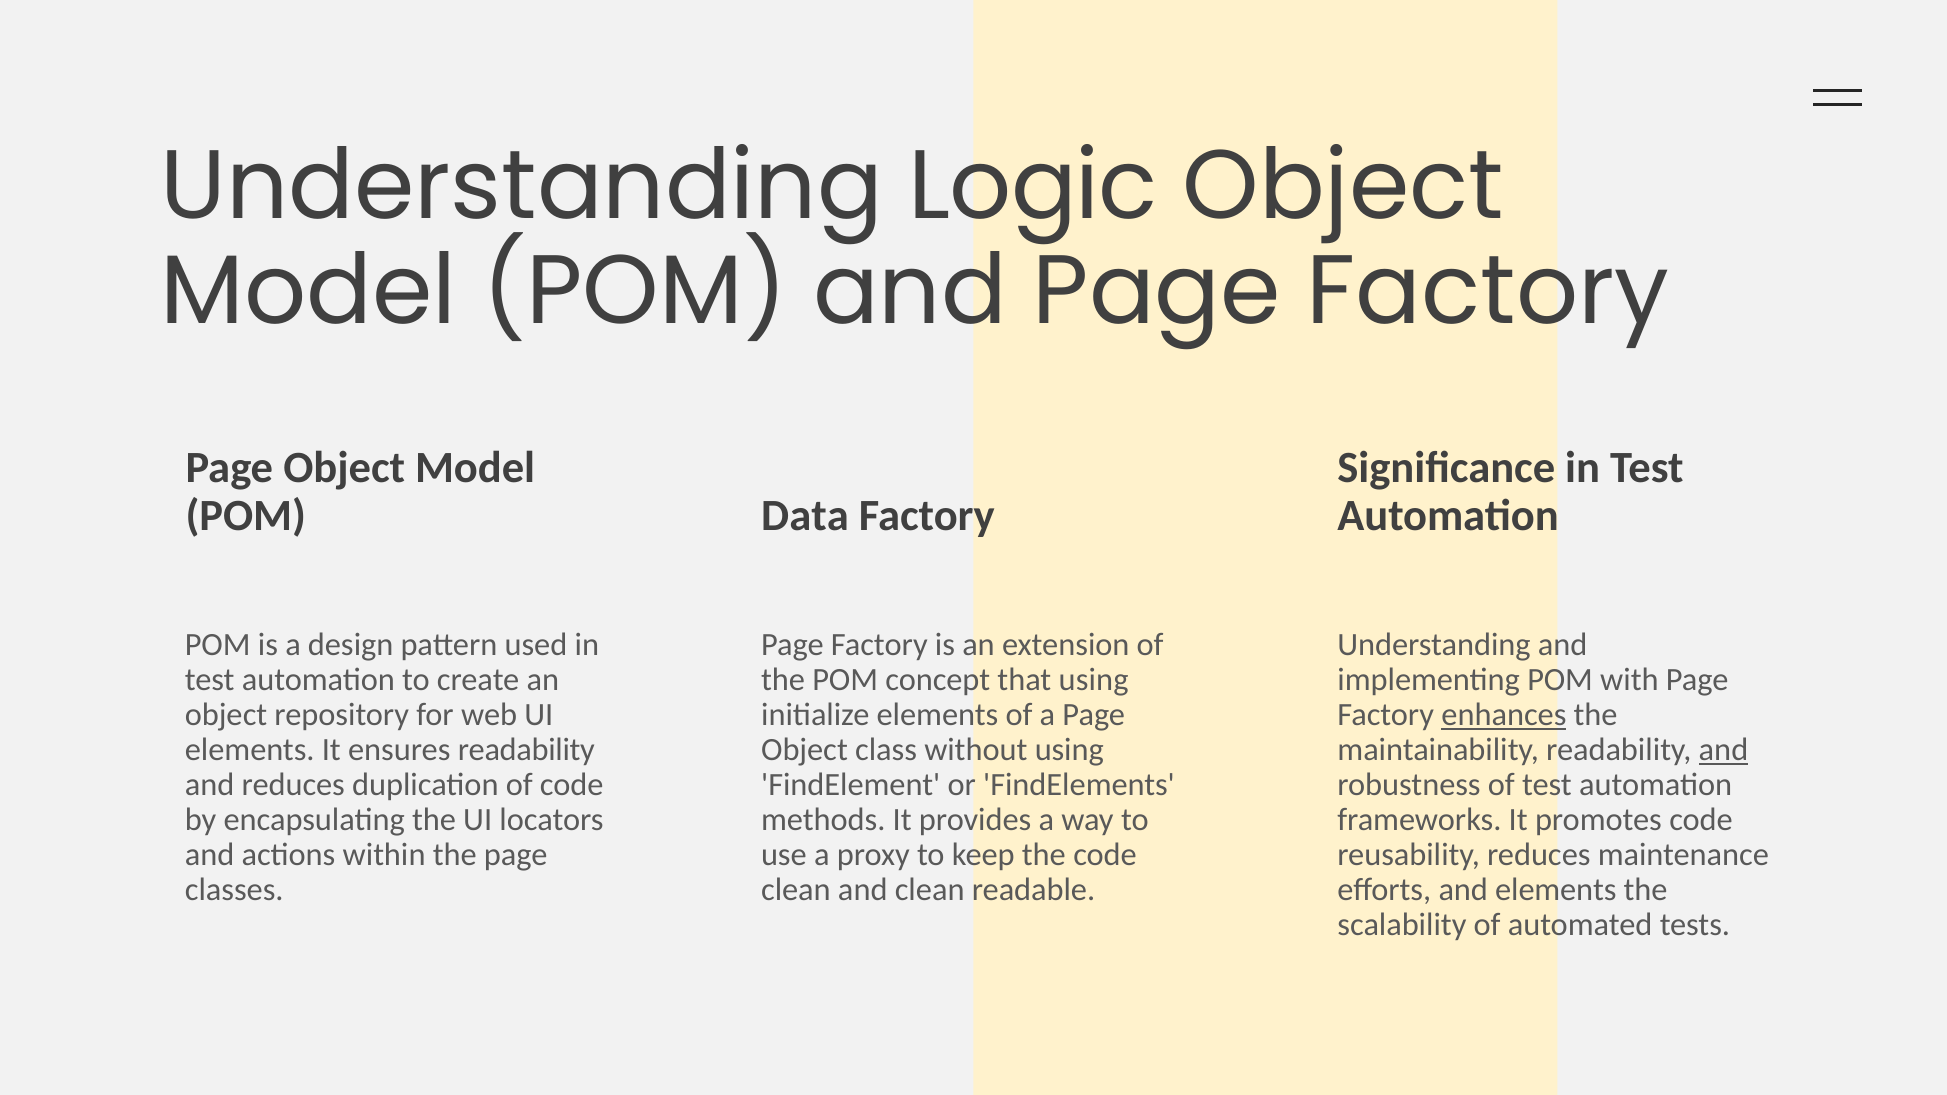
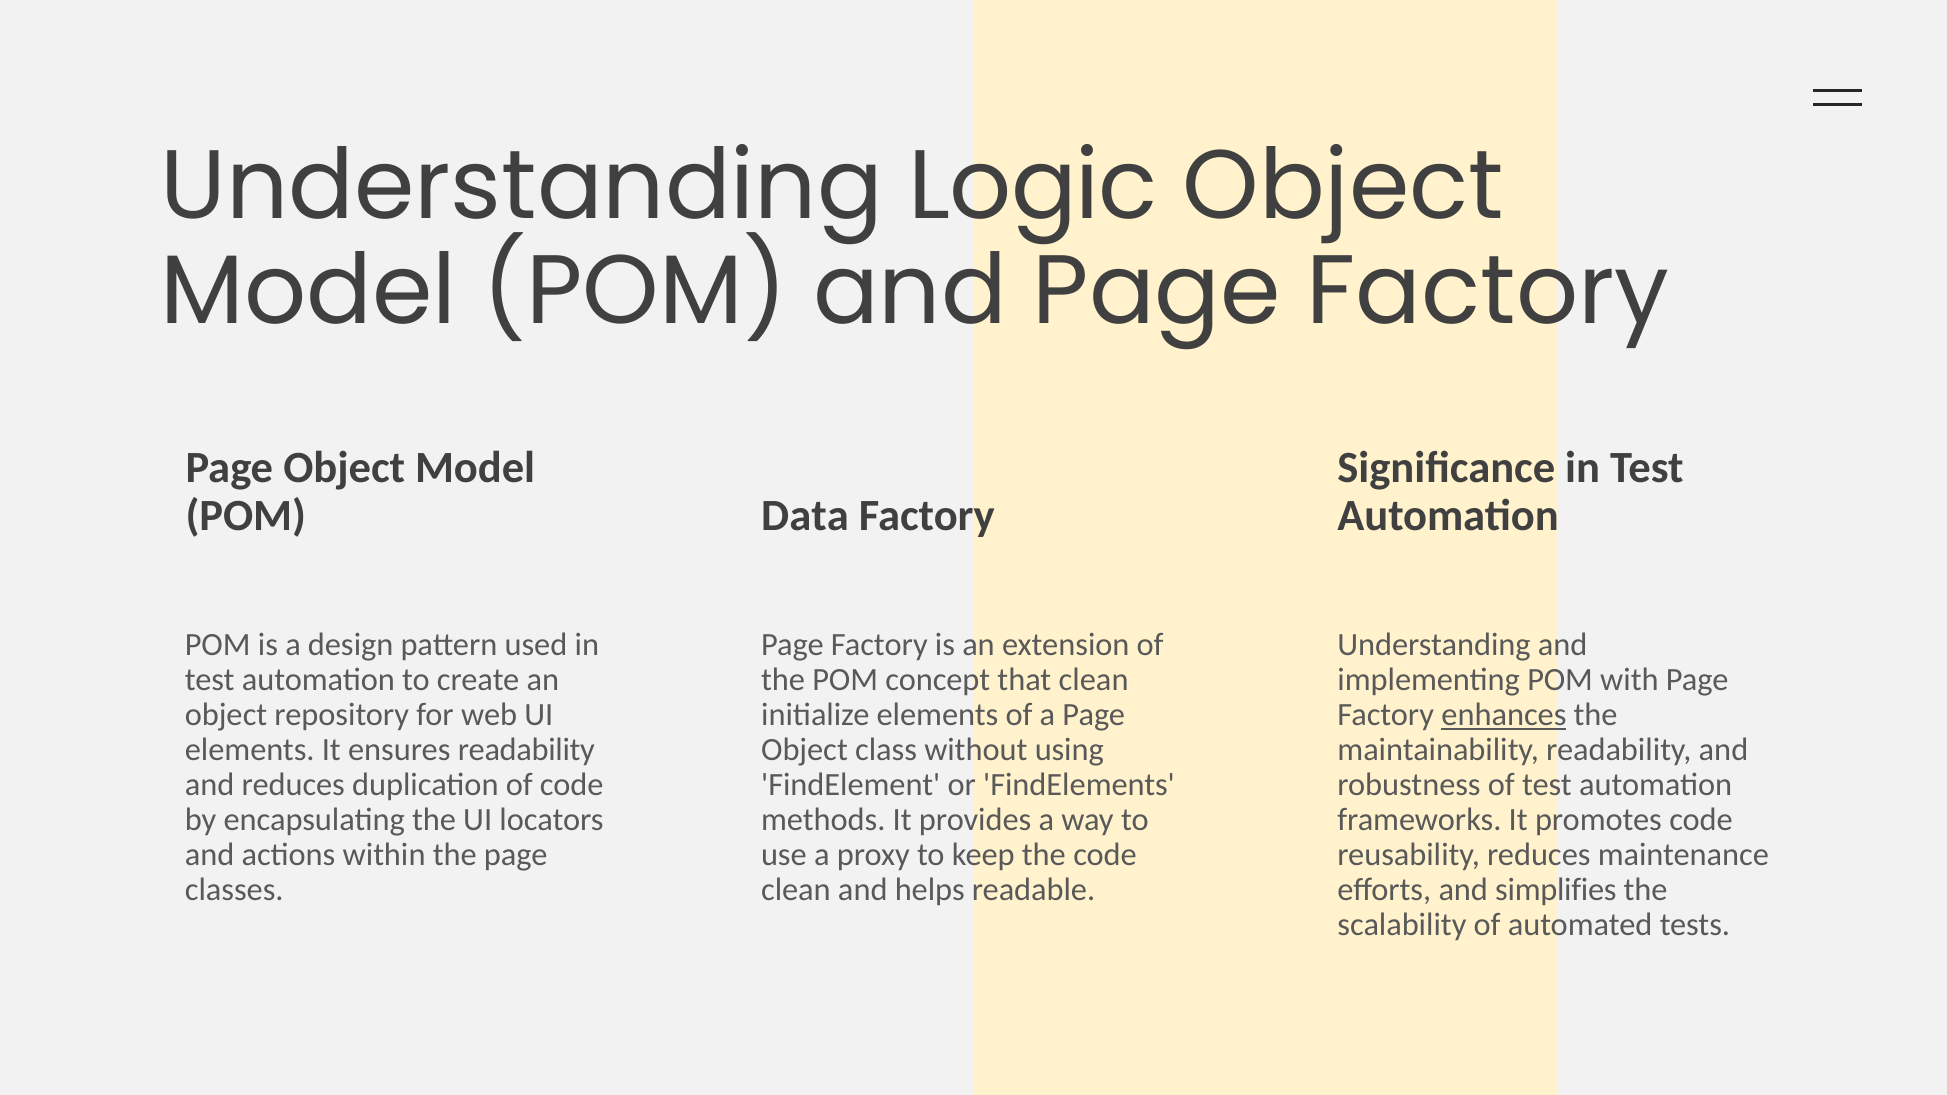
that using: using -> clean
and at (1723, 750) underline: present -> none
and clean: clean -> helps
and elements: elements -> simplifies
